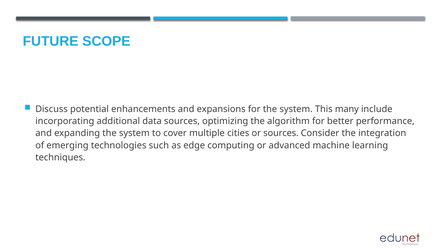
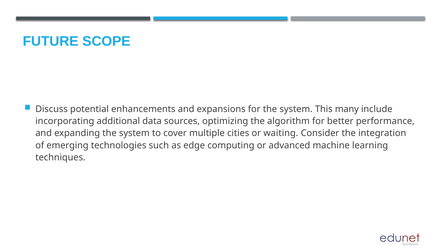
or sources: sources -> waiting
